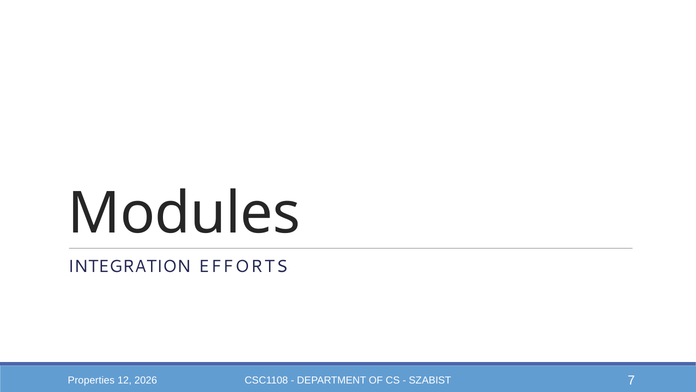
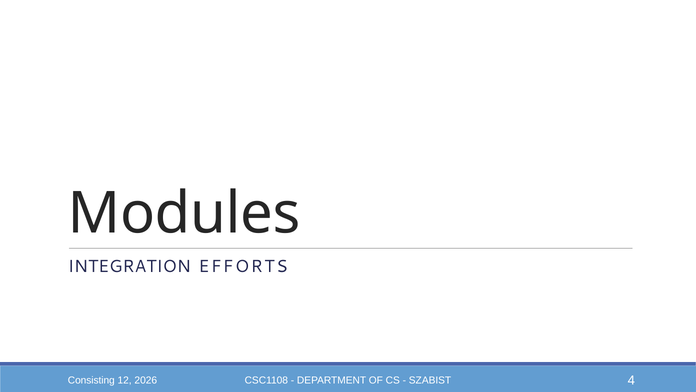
Properties: Properties -> Consisting
7: 7 -> 4
